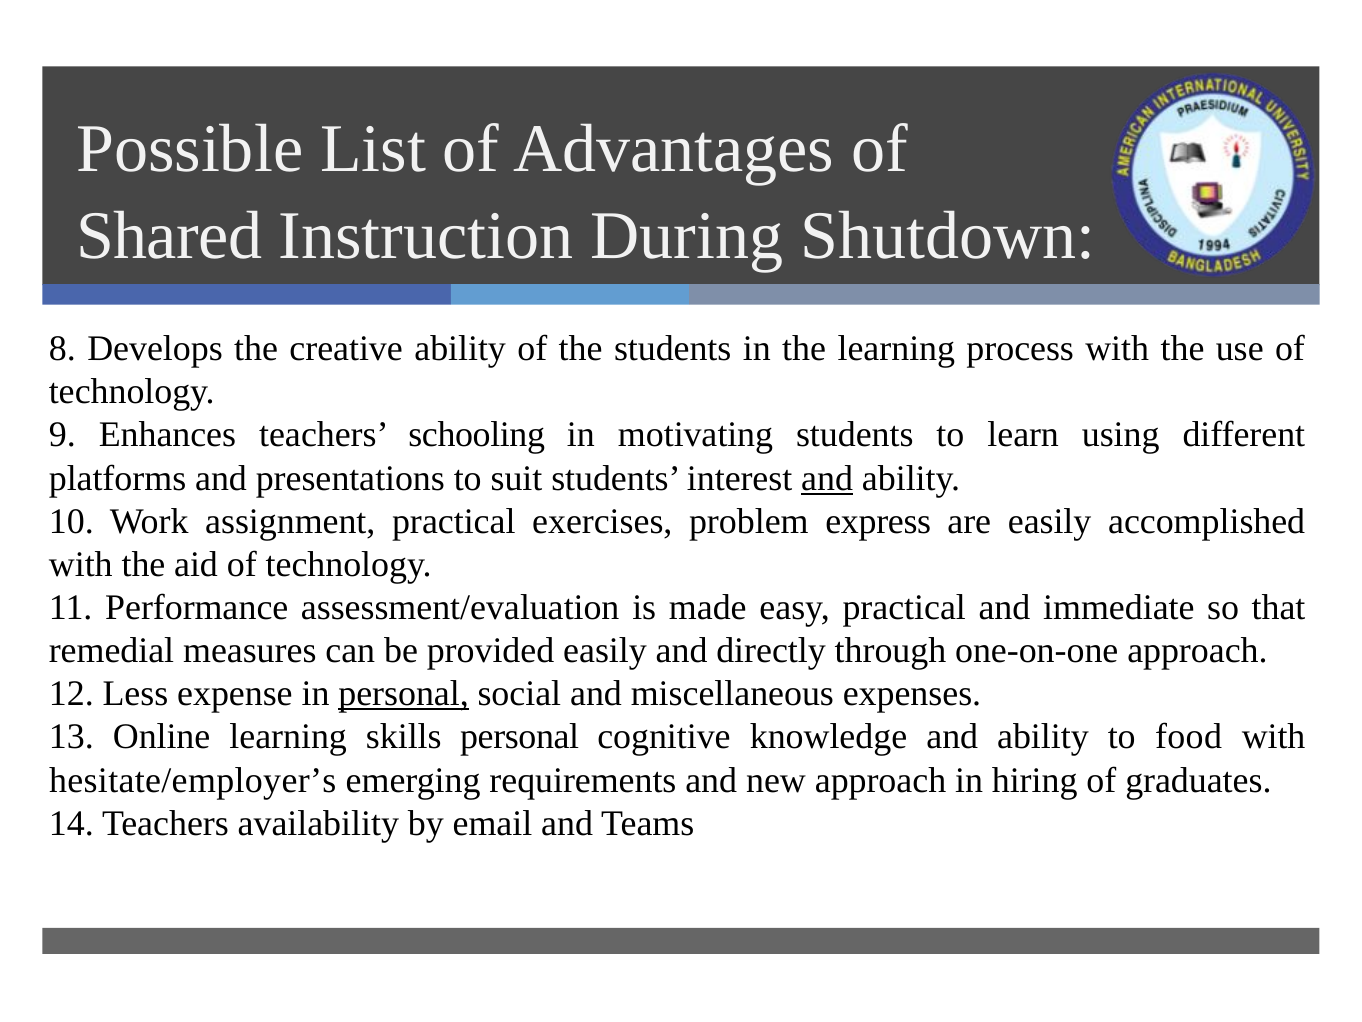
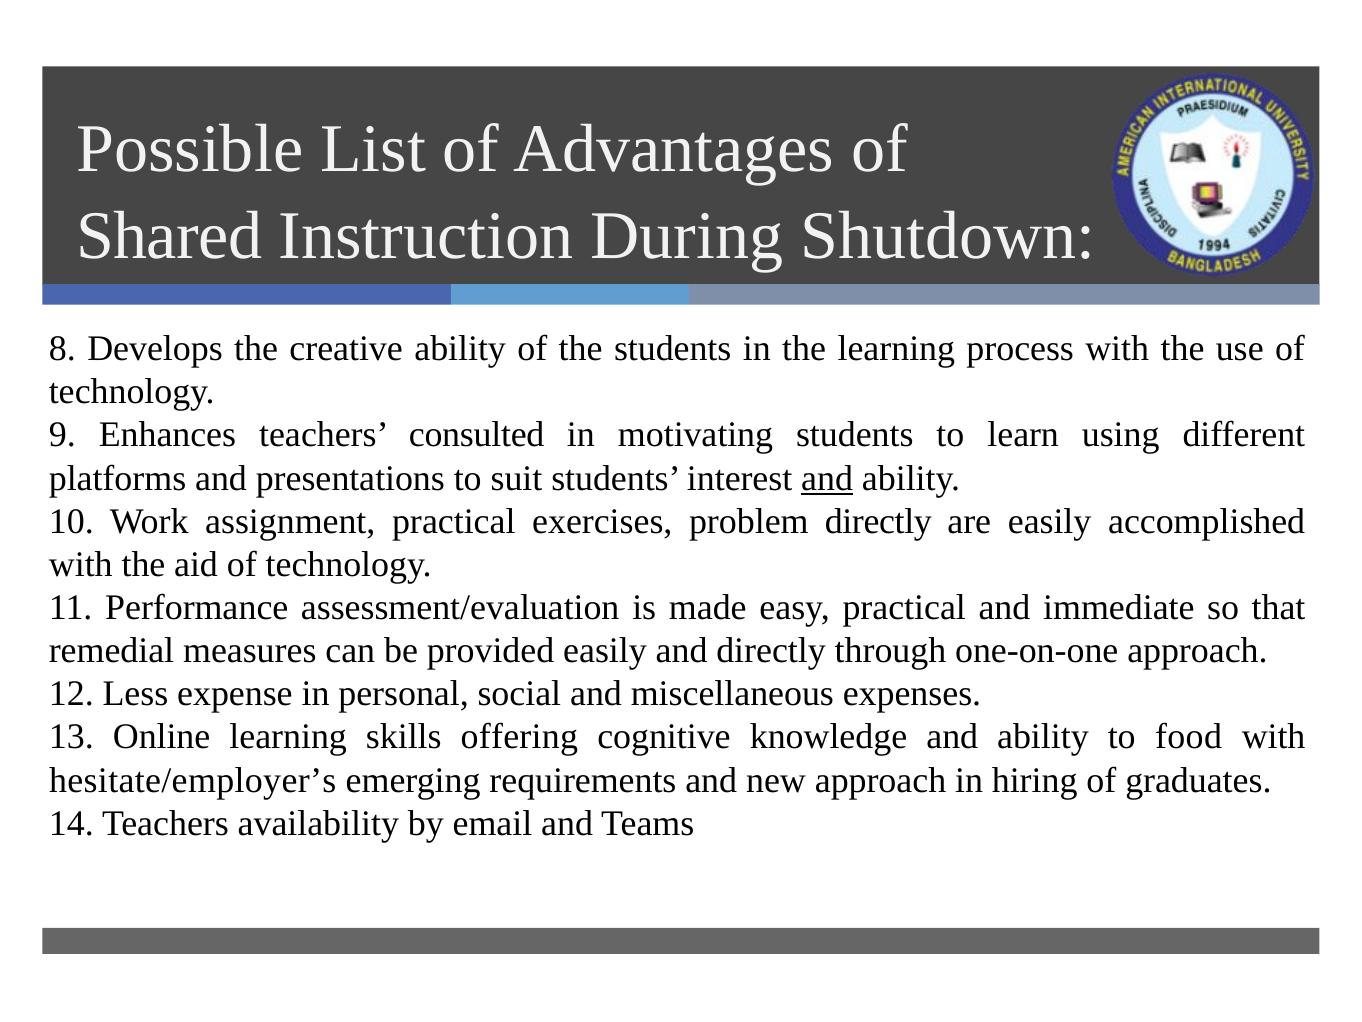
schooling: schooling -> consulted
problem express: express -> directly
personal at (404, 694) underline: present -> none
skills personal: personal -> offering
